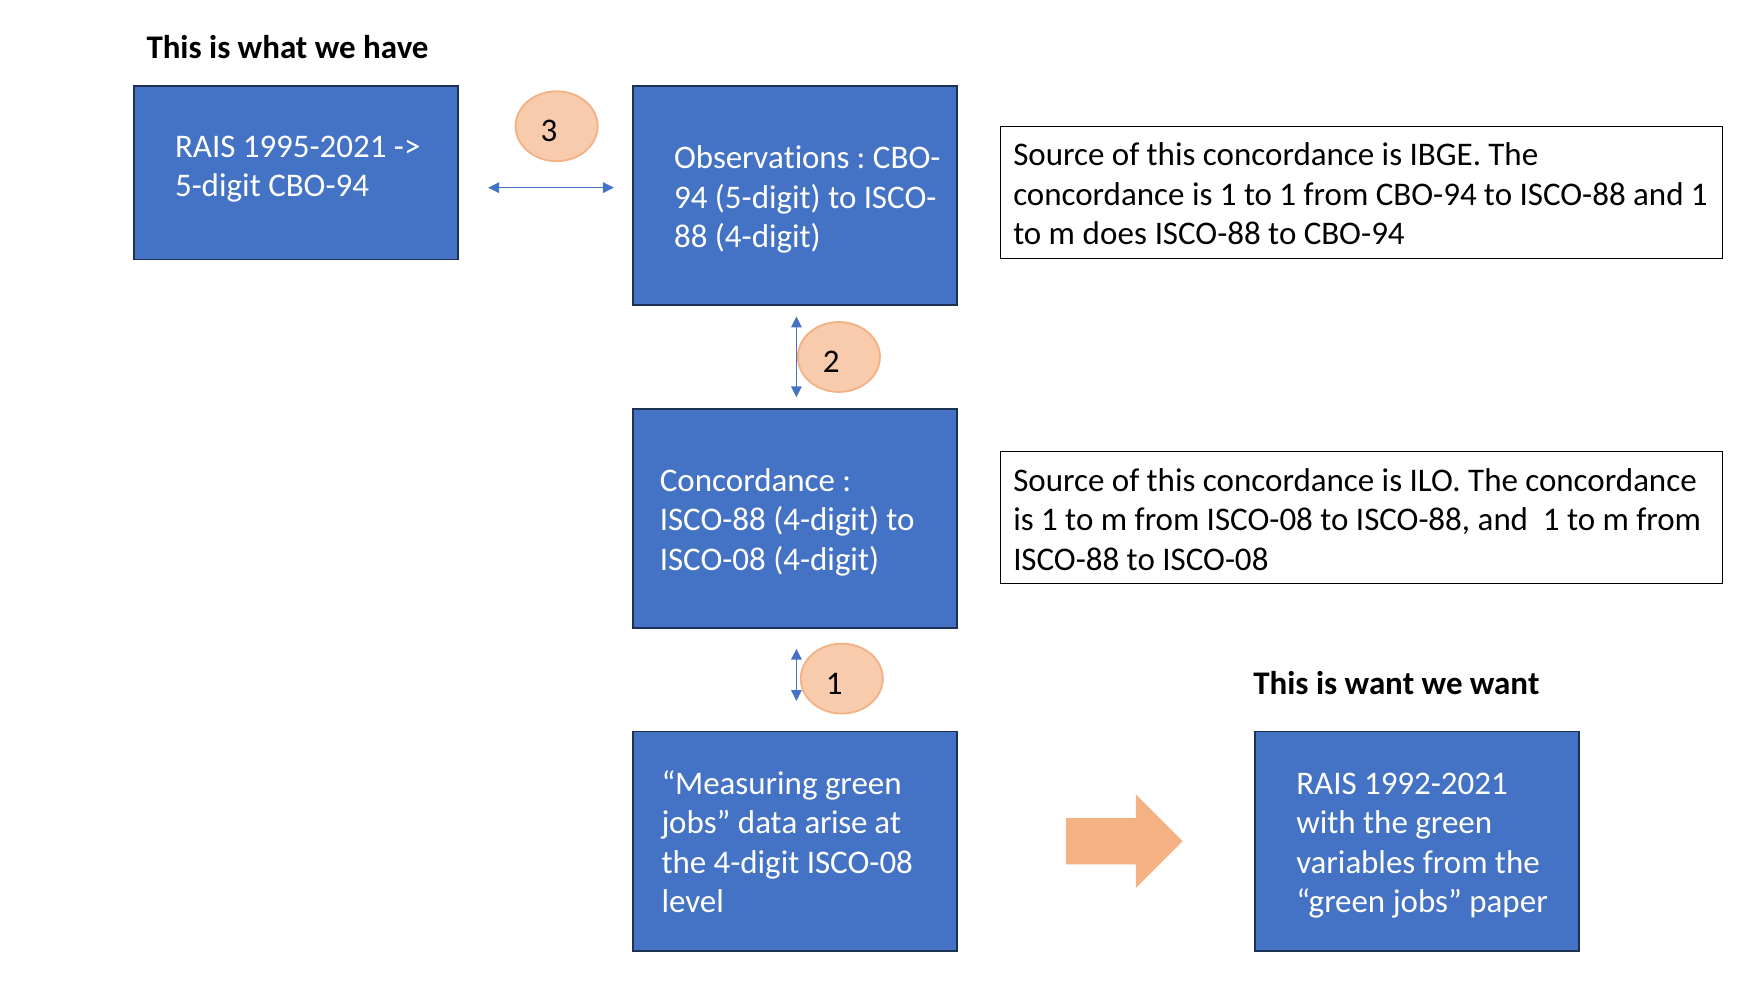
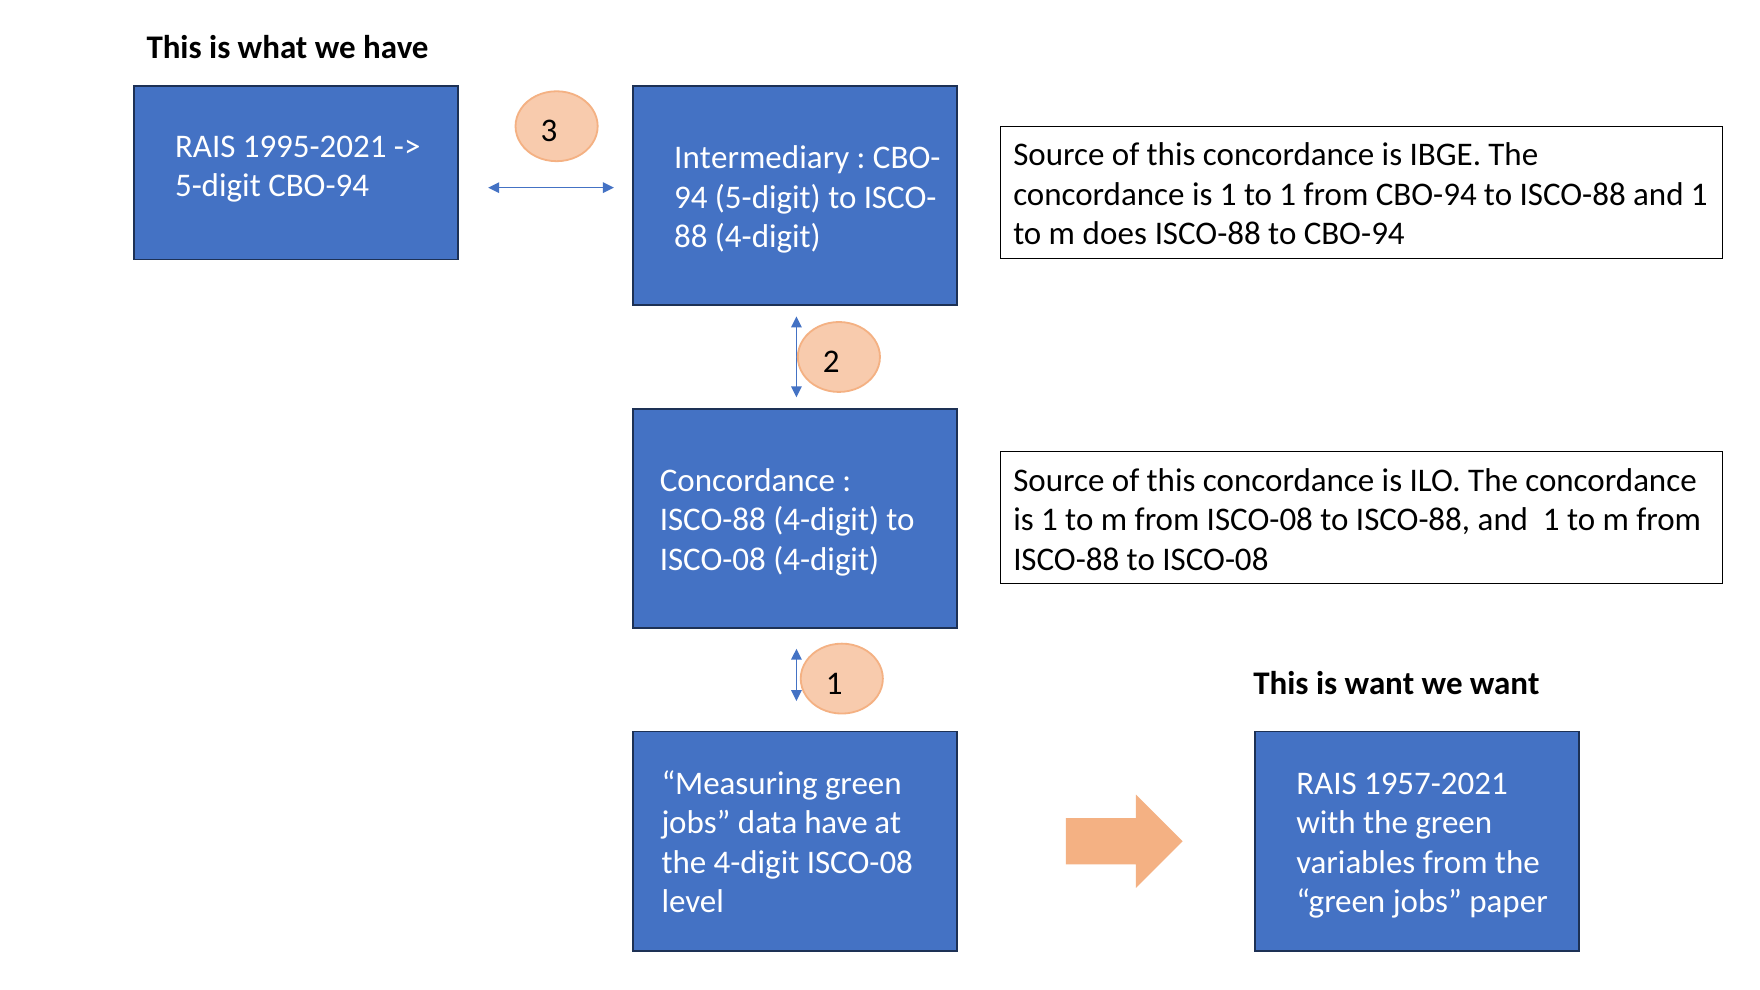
Observations: Observations -> Intermediary
1992-2021: 1992-2021 -> 1957-2021
data arise: arise -> have
